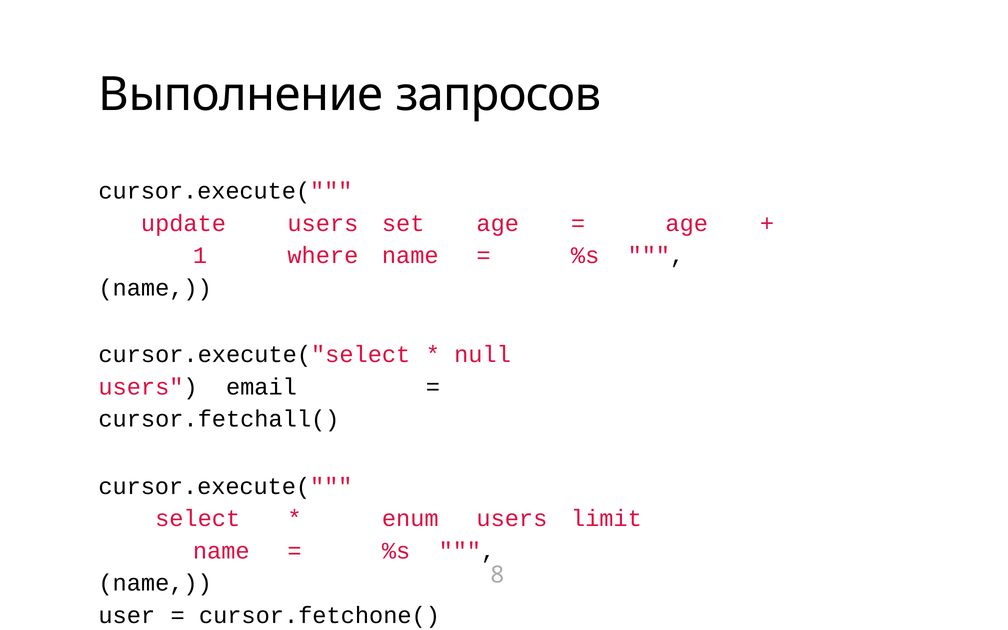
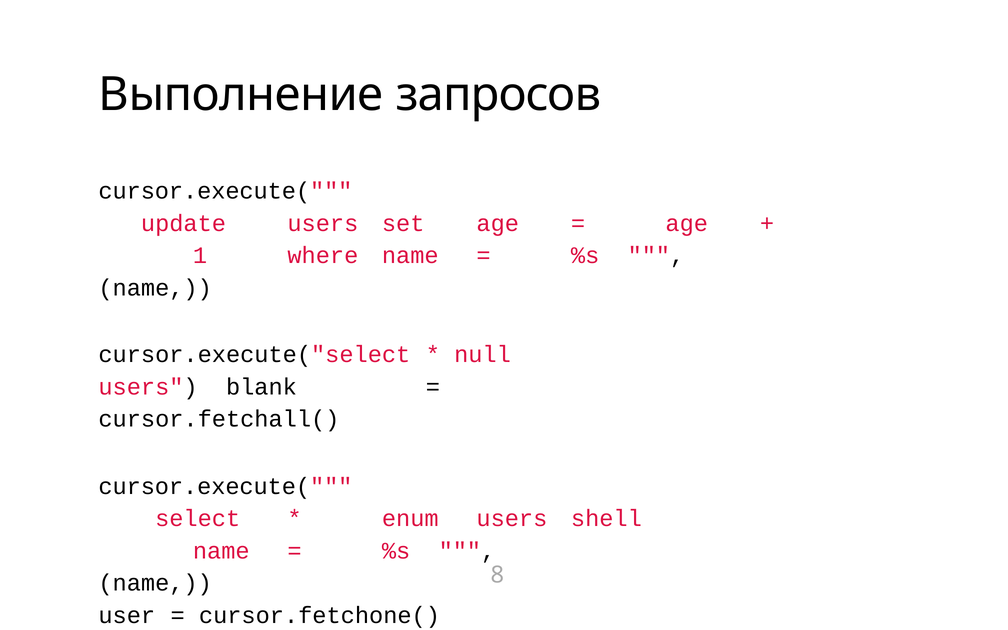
email: email -> blank
limit: limit -> shell
